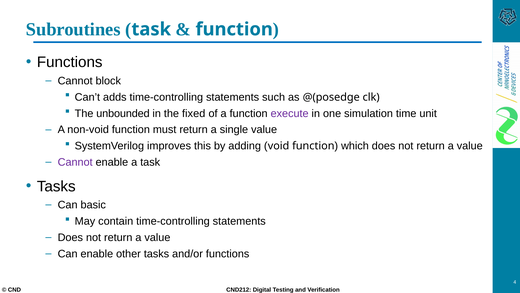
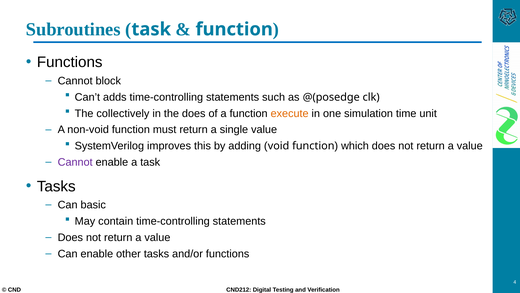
unbounded: unbounded -> collectively
the fixed: fixed -> does
execute colour: purple -> orange
